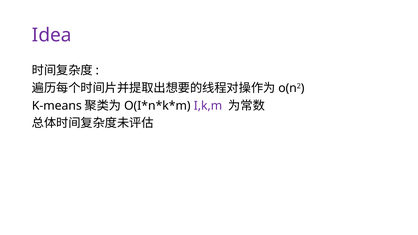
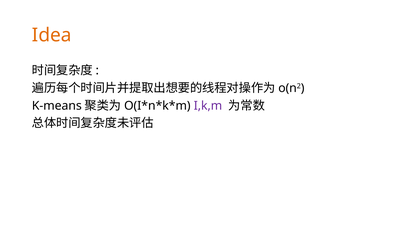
Idea colour: purple -> orange
